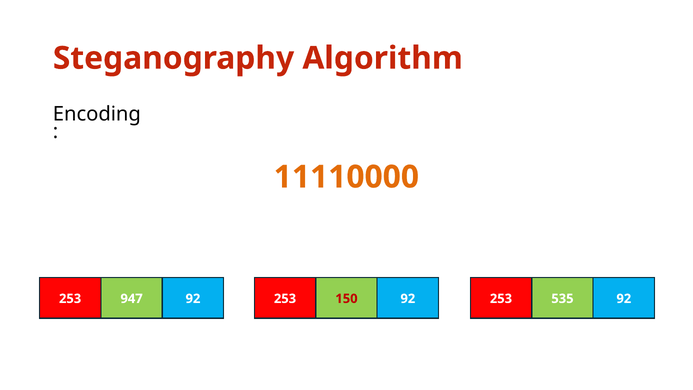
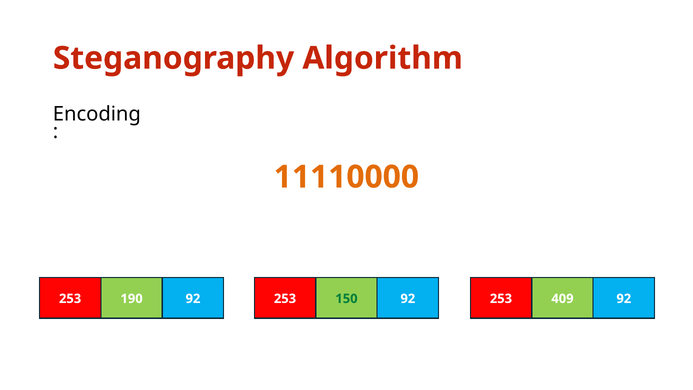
947: 947 -> 190
150 colour: red -> green
535: 535 -> 409
